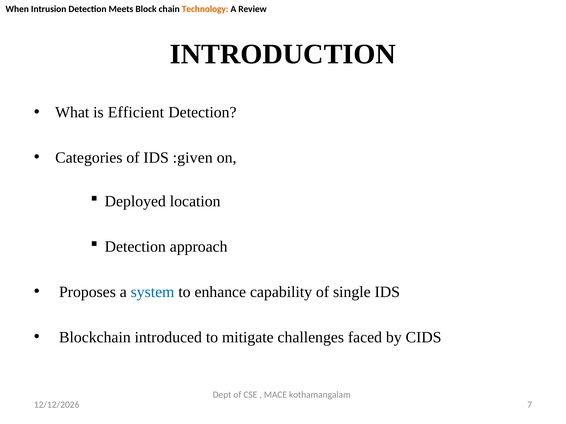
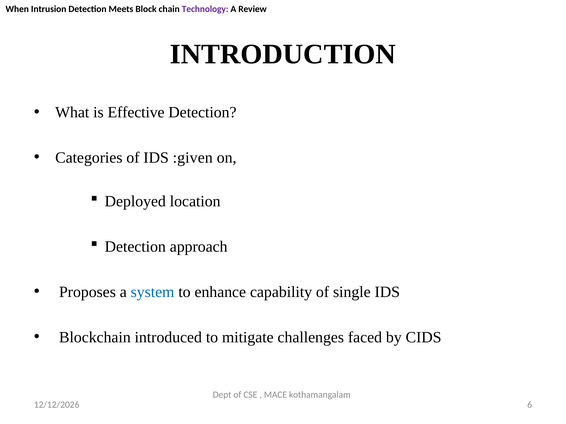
Technology colour: orange -> purple
Efficient: Efficient -> Effective
7: 7 -> 6
